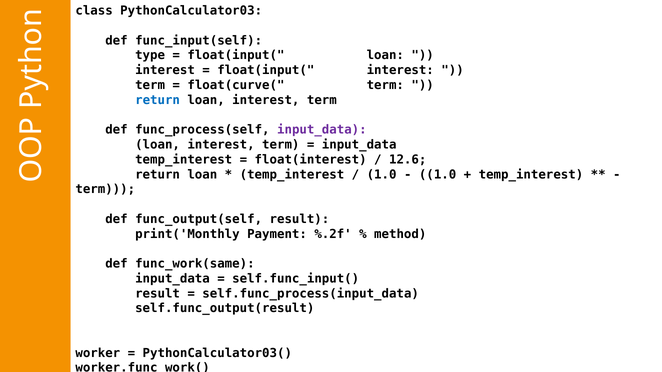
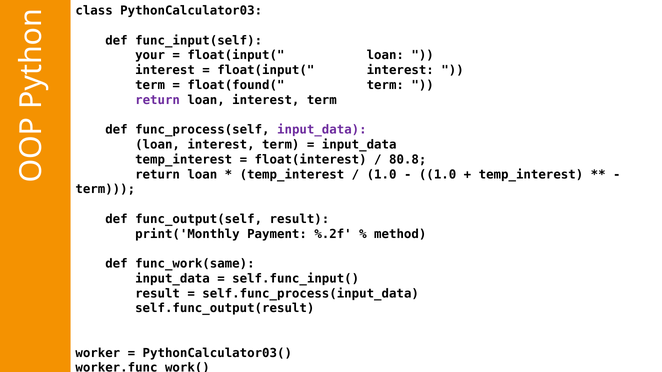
type: type -> your
float(curve(: float(curve( -> float(found(
return at (158, 100) colour: blue -> purple
12.6: 12.6 -> 80.8
